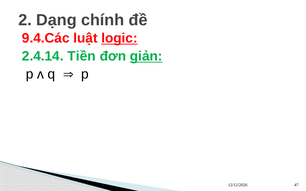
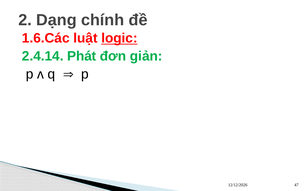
9.4.Các: 9.4.Các -> 1.6.Các
Tiền: Tiền -> Phát
giản underline: present -> none
